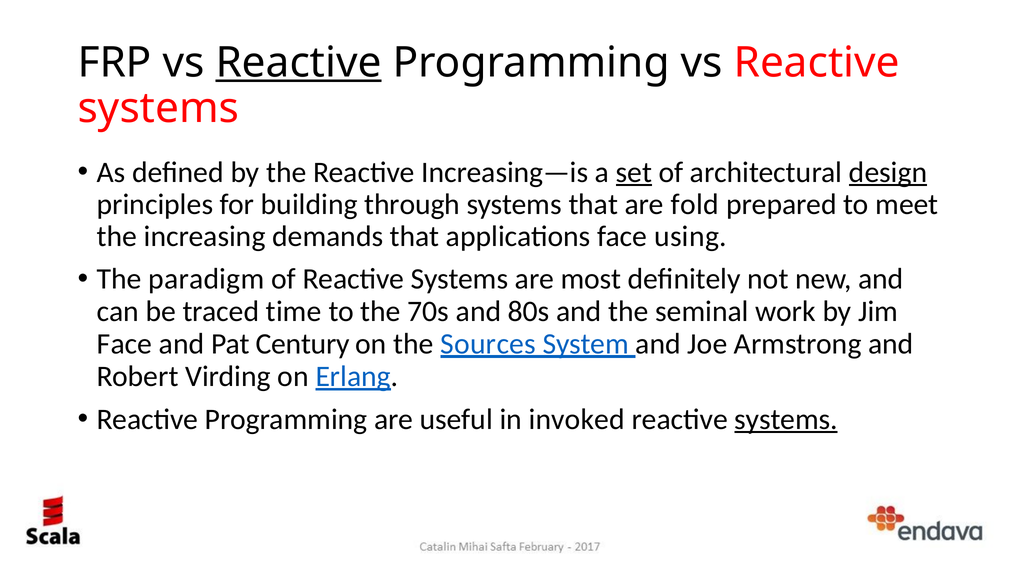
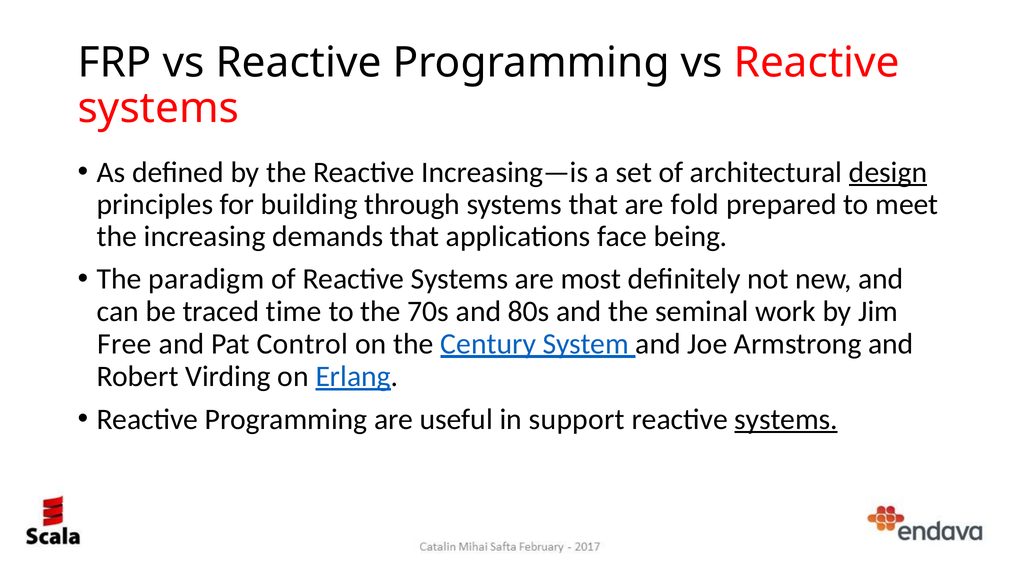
Reactive at (299, 63) underline: present -> none
set underline: present -> none
using: using -> being
Face at (125, 344): Face -> Free
Century: Century -> Control
Sources: Sources -> Century
invoked: invoked -> support
